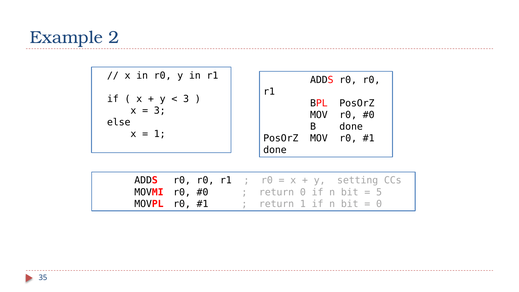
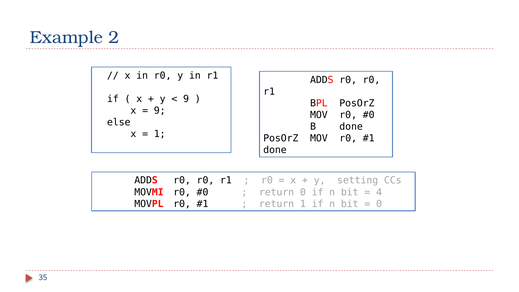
3 at (186, 99): 3 -> 9
3 at (160, 111): 3 -> 9
5: 5 -> 4
